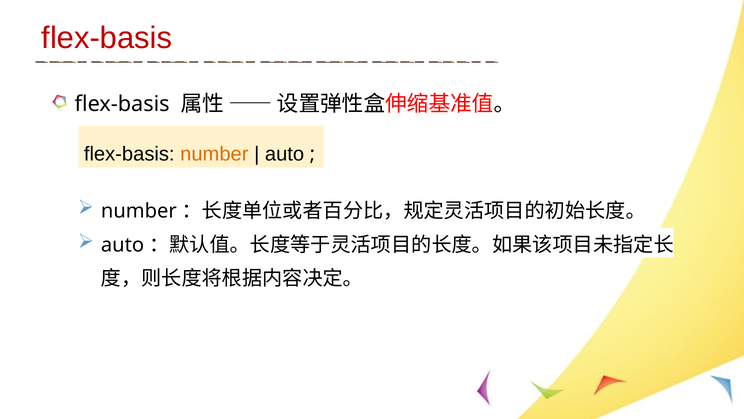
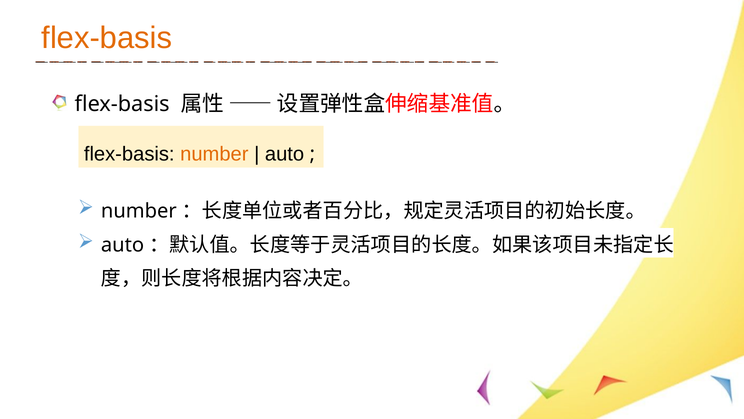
flex-basis at (107, 38) colour: red -> orange
